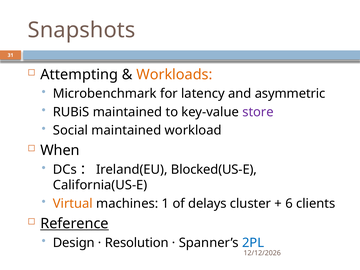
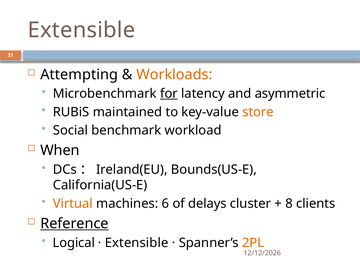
Snapshots at (82, 30): Snapshots -> Extensible
for underline: none -> present
store colour: purple -> orange
Social maintained: maintained -> benchmark
Blocked(US-E: Blocked(US-E -> Bounds(US-E
1: 1 -> 6
6: 6 -> 8
Design: Design -> Logical
Resolution at (137, 243): Resolution -> Extensible
2PL colour: blue -> orange
